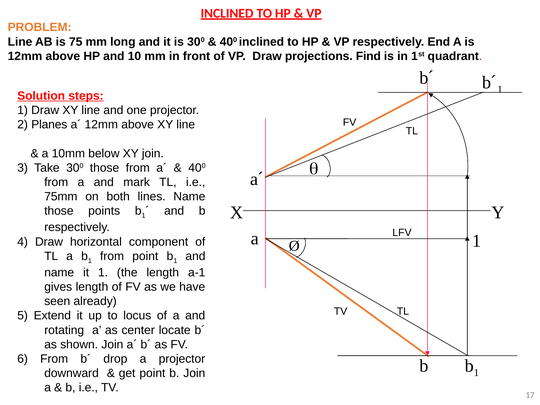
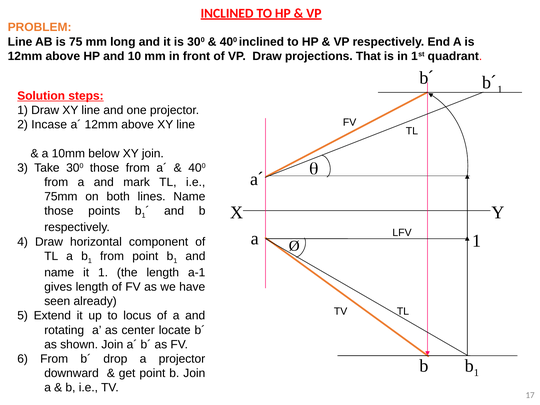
Find: Find -> That
Planes: Planes -> Incase
